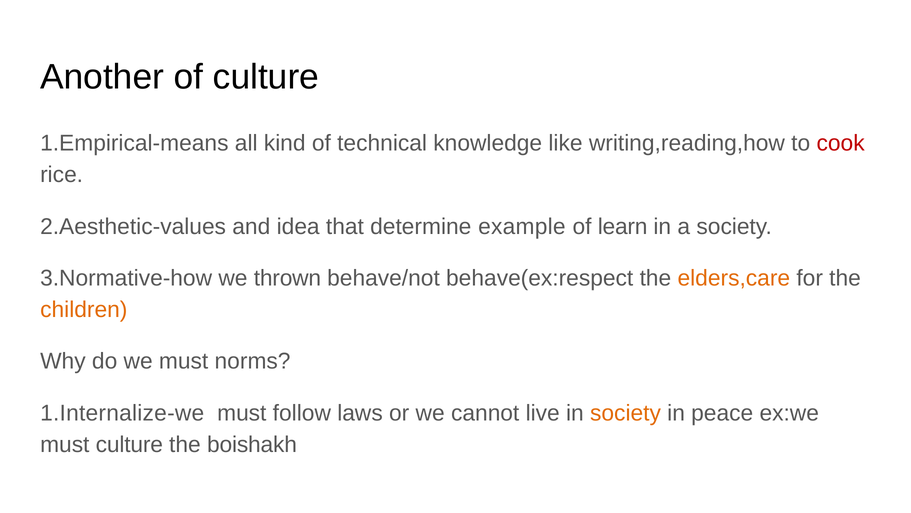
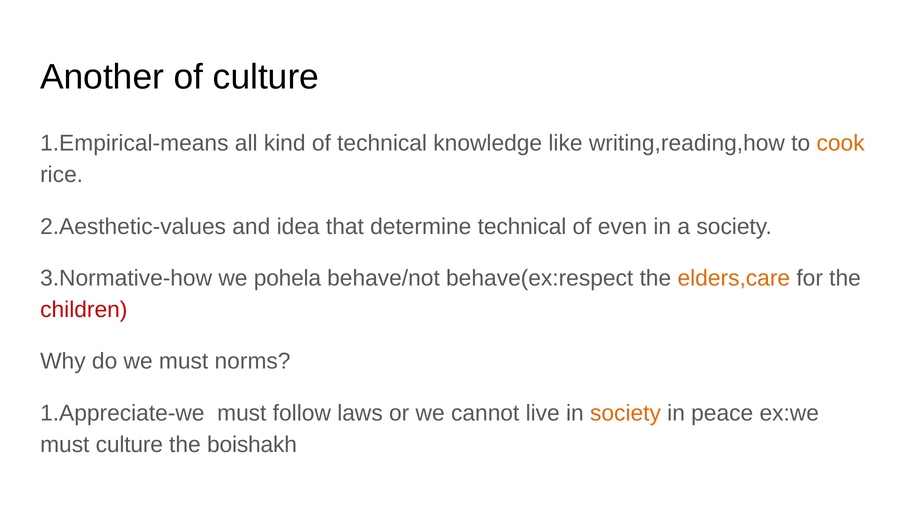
cook colour: red -> orange
determine example: example -> technical
learn: learn -> even
thrown: thrown -> pohela
children colour: orange -> red
1.Internalize-we: 1.Internalize-we -> 1.Appreciate-we
